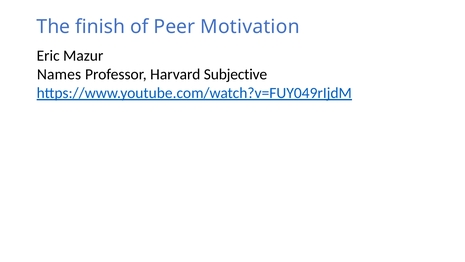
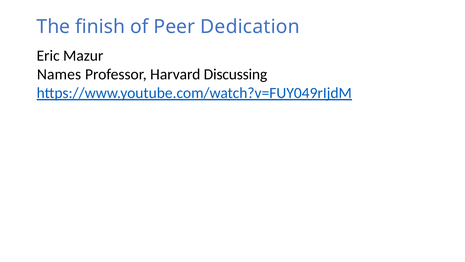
Motivation: Motivation -> Dedication
Subjective: Subjective -> Discussing
